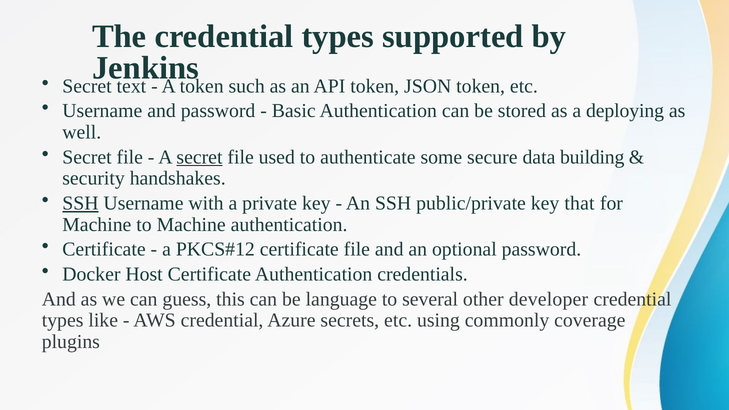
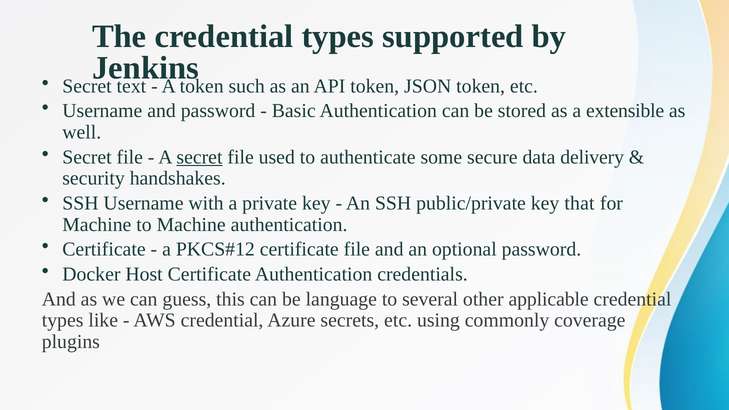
deploying: deploying -> extensible
building: building -> delivery
SSH at (80, 203) underline: present -> none
developer: developer -> applicable
